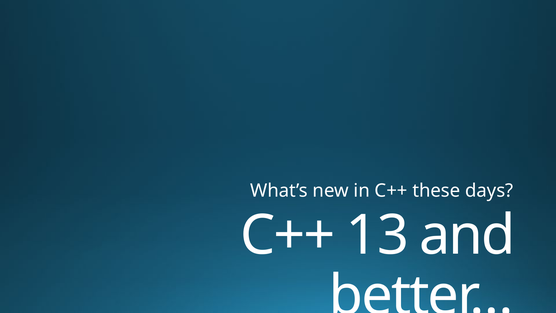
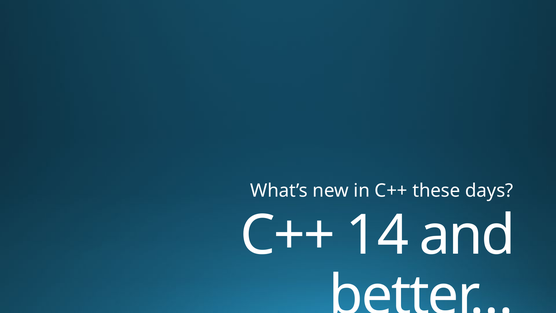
13: 13 -> 14
